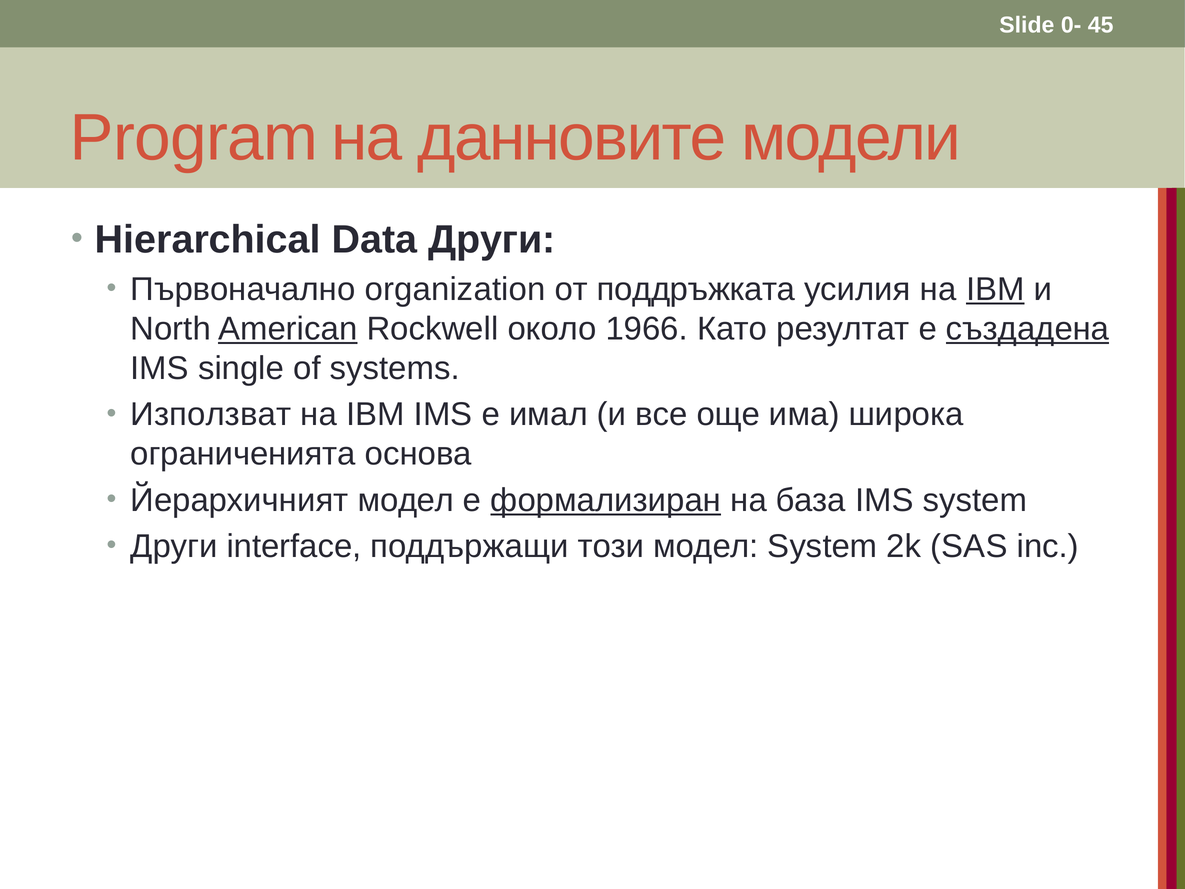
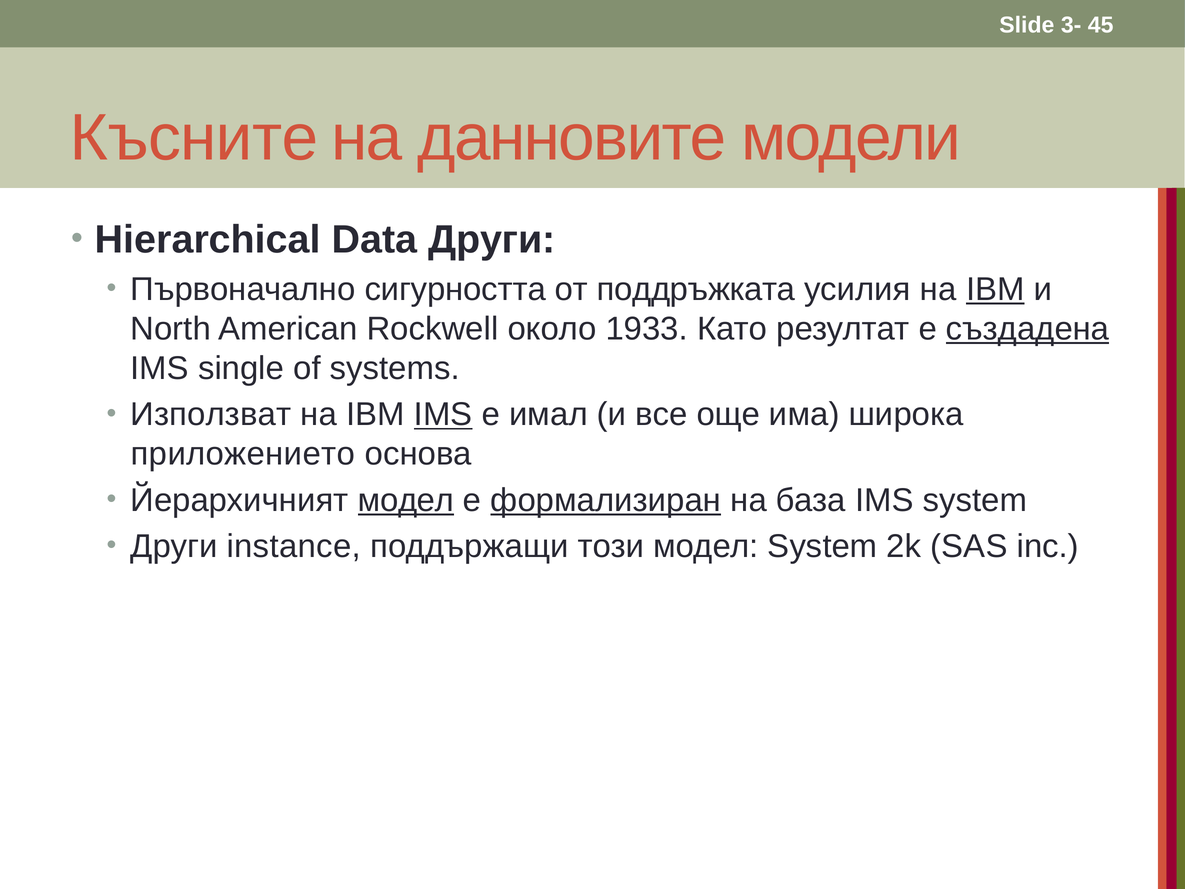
0-: 0- -> 3-
Program: Program -> Късните
organization: organization -> сигурността
American underline: present -> none
1966: 1966 -> 1933
IMS at (443, 414) underline: none -> present
ограниченията: ограниченията -> приложението
модел at (406, 500) underline: none -> present
interface: interface -> instance
